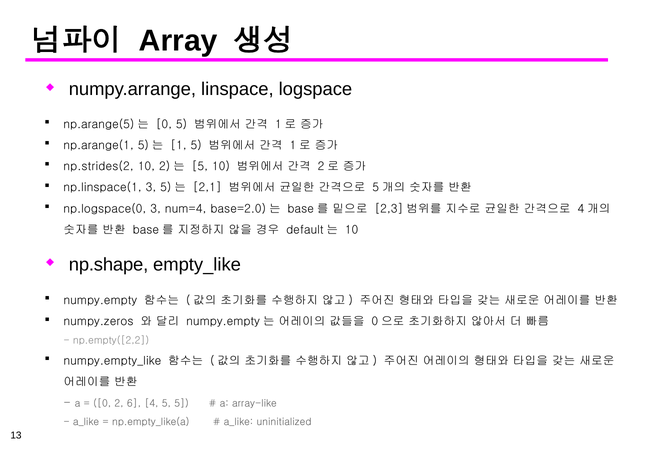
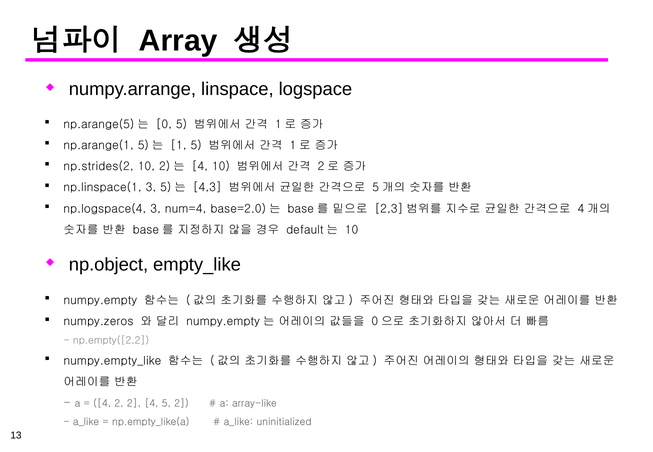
5 at (200, 167): 5 -> 4
2,1: 2,1 -> 4,3
np.logspace(0: np.logspace(0 -> np.logspace(4
np.shape: np.shape -> np.object
0 at (102, 404): 0 -> 4
2 6: 6 -> 2
5 5: 5 -> 2
